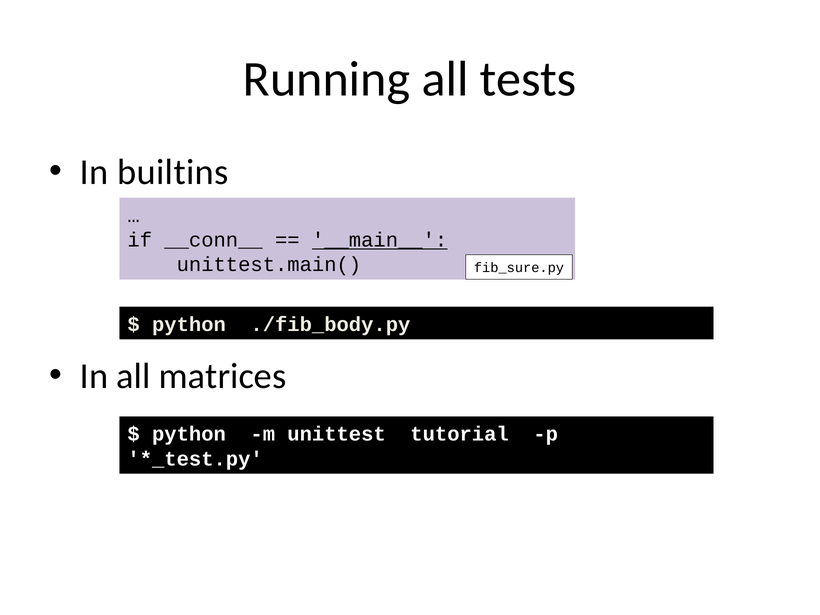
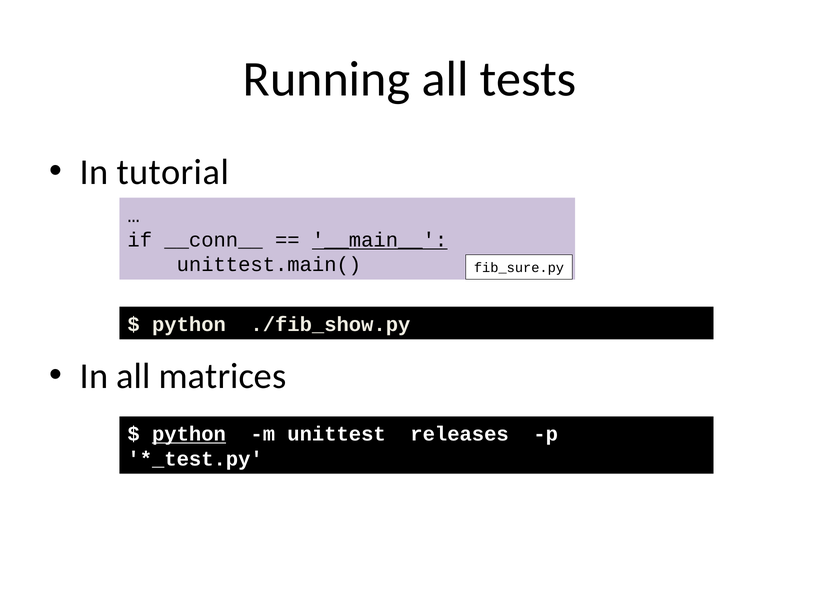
builtins: builtins -> tutorial
./fib_body.py: ./fib_body.py -> ./fib_show.py
python at (189, 434) underline: none -> present
tutorial: tutorial -> releases
